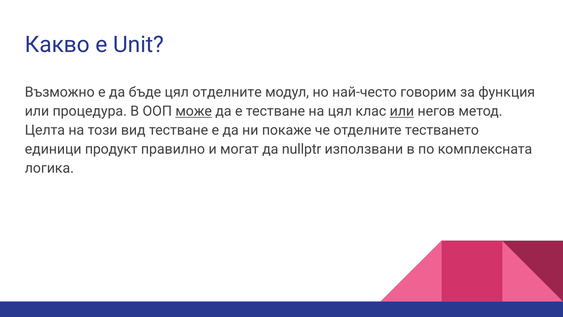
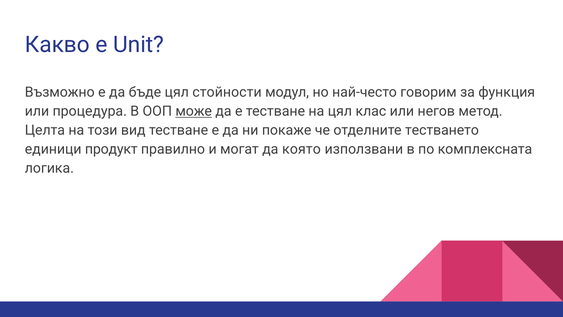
цял отделните: отделните -> стойности
или at (402, 111) underline: present -> none
nullptr: nullptr -> която
